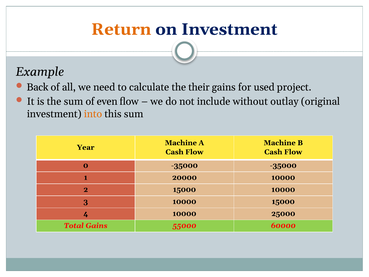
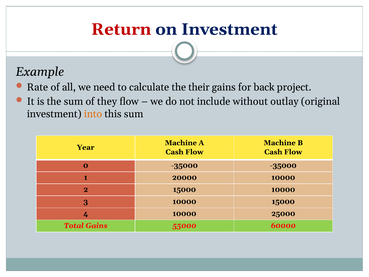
Return colour: orange -> red
Back: Back -> Rate
used: used -> back
even: even -> they
